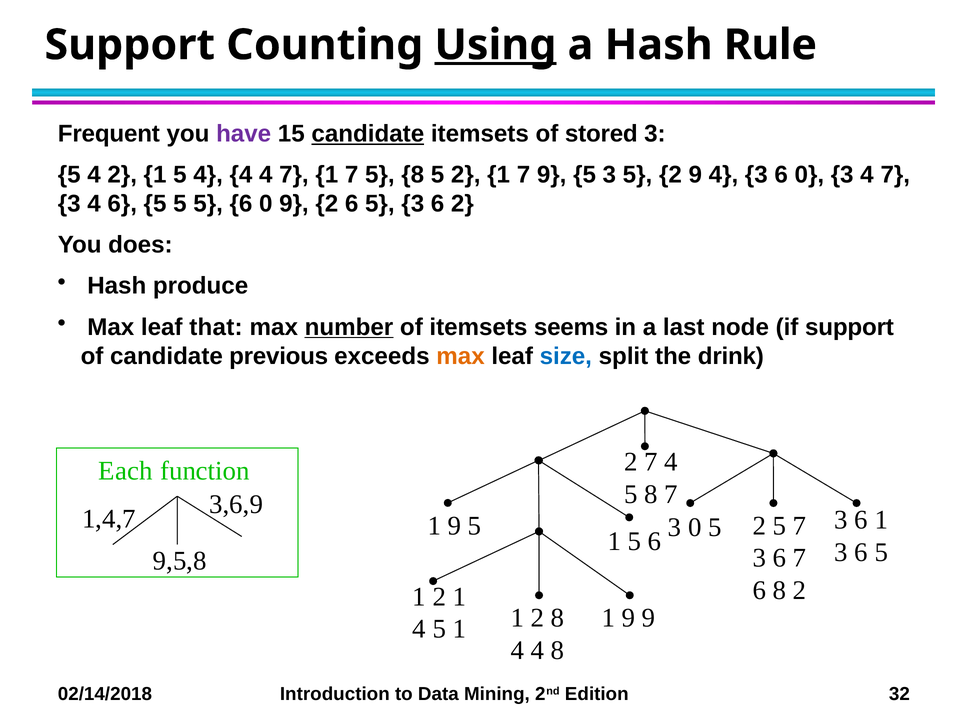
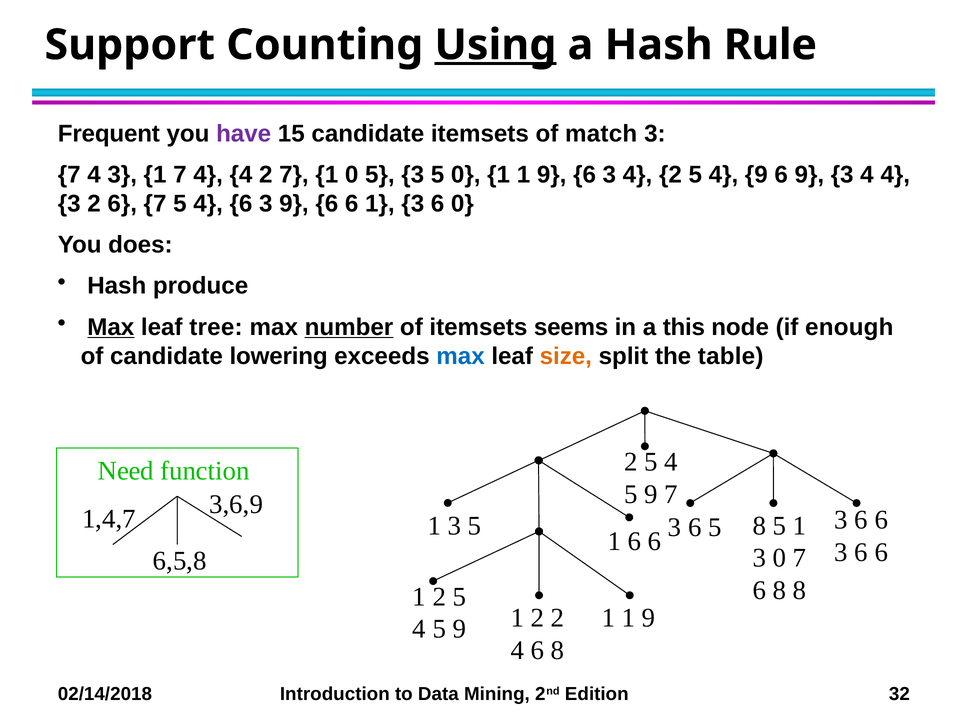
candidate at (368, 134) underline: present -> none
stored: stored -> match
5 at (69, 175): 5 -> 7
2 at (122, 175): 2 -> 3
5 at (180, 175): 5 -> 7
4 4 4: 4 -> 2
7 1 7: 7 -> 0
8 at (413, 175): 8 -> 3
2 at (466, 175): 2 -> 0
7 at (524, 175): 7 -> 1
5 at (585, 175): 5 -> 6
5 at (638, 175): 5 -> 4
9 at (695, 175): 9 -> 5
4 3: 3 -> 9
0 at (809, 175): 0 -> 9
3 4 7: 7 -> 4
4 at (94, 204): 4 -> 2
5 at (155, 204): 5 -> 7
5 at (208, 204): 5 -> 4
0 at (266, 204): 0 -> 3
2 at (327, 204): 2 -> 6
5 at (380, 204): 5 -> 1
6 2: 2 -> 0
Max at (111, 327) underline: none -> present
that: that -> tree
last: last -> this
if support: support -> enough
previous: previous -> lowering
max at (460, 356) colour: orange -> blue
size colour: blue -> orange
drink: drink -> table
7 at (651, 462): 7 -> 5
Each: Each -> Need
8 at (651, 494): 8 -> 9
1 at (881, 520): 1 -> 6
9 at (454, 526): 9 -> 3
0 at (695, 527): 0 -> 6
2 at (759, 526): 2 -> 8
7 at (800, 526): 7 -> 1
5 at (634, 542): 5 -> 6
5 at (881, 552): 5 -> 6
6 at (780, 558): 6 -> 0
9,5,8: 9,5,8 -> 6,5,8
8 2: 2 -> 8
1 2 1: 1 -> 5
9 at (628, 618): 9 -> 1
1 at (459, 629): 1 -> 9
2 8: 8 -> 2
4 at (537, 650): 4 -> 6
